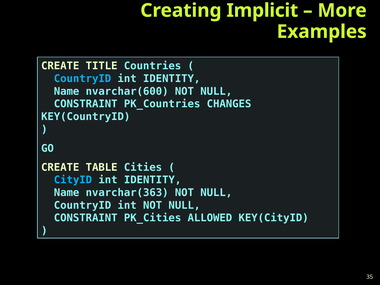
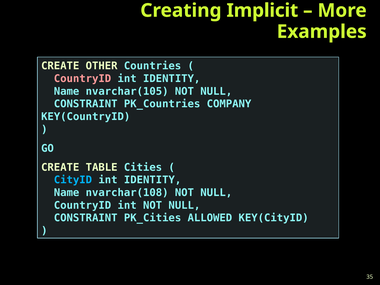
TITLE: TITLE -> OTHER
CountryID at (83, 79) colour: light blue -> pink
nvarchar(600: nvarchar(600 -> nvarchar(105
CHANGES: CHANGES -> COMPANY
nvarchar(363: nvarchar(363 -> nvarchar(108
